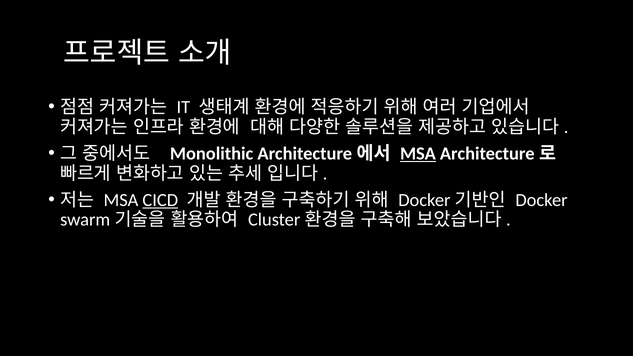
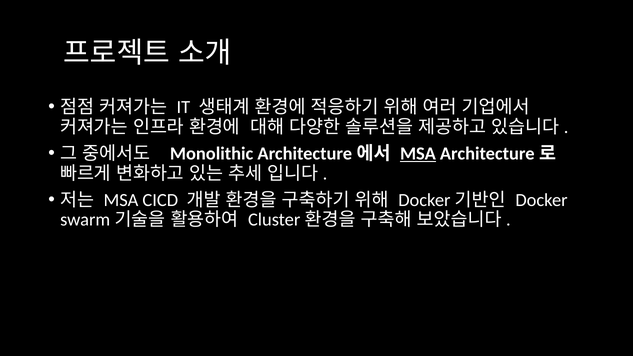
CICD underline: present -> none
